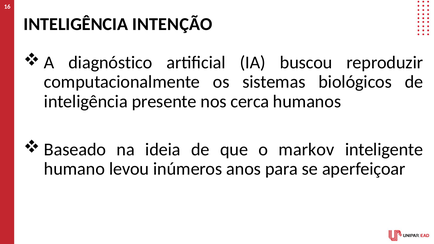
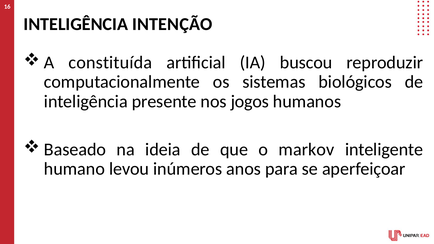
diagnóstico: diagnóstico -> constituída
cerca: cerca -> jogos
